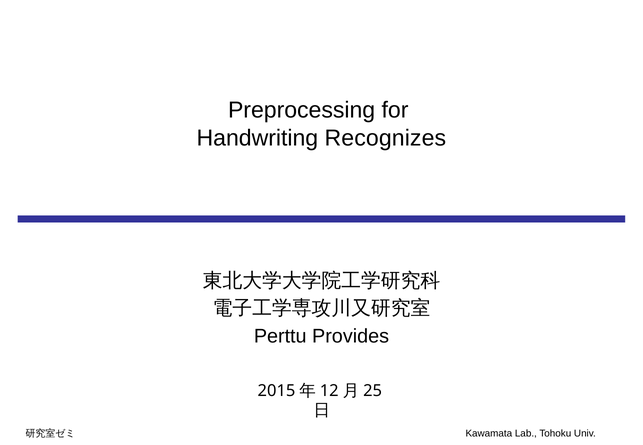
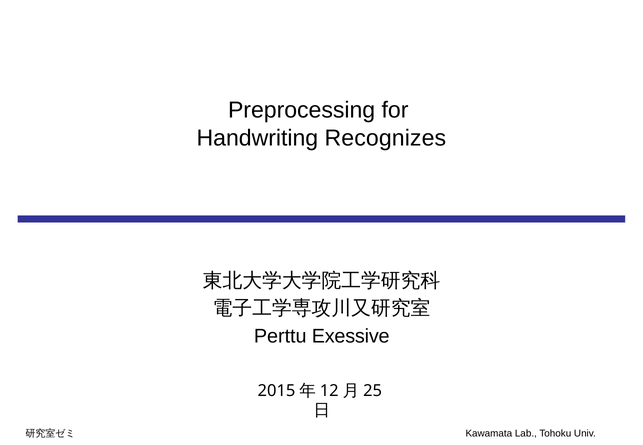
Provides: Provides -> Exessive
